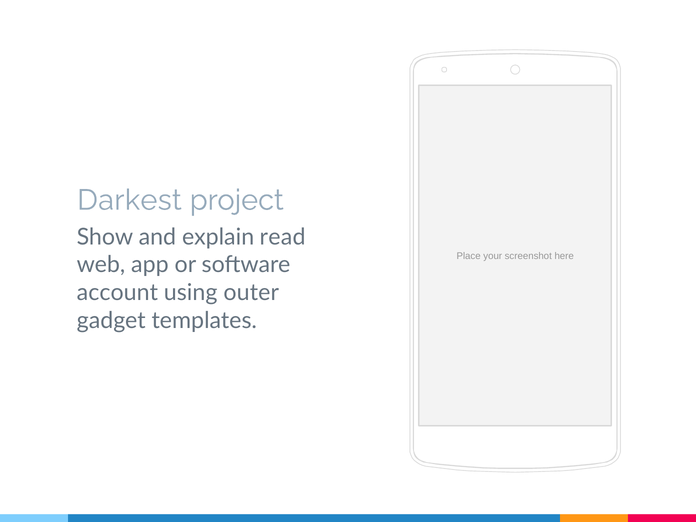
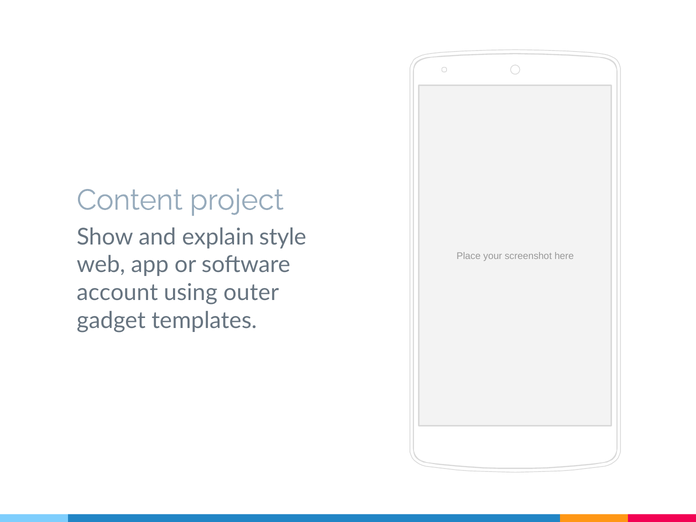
Darkest: Darkest -> Content
read: read -> style
